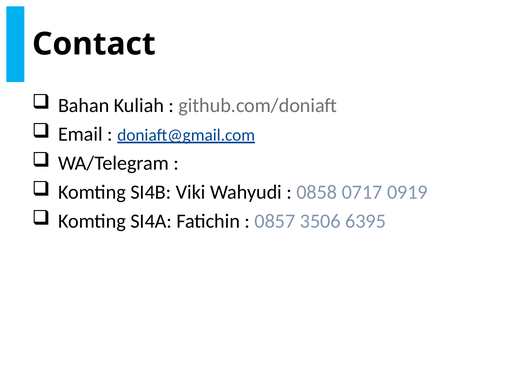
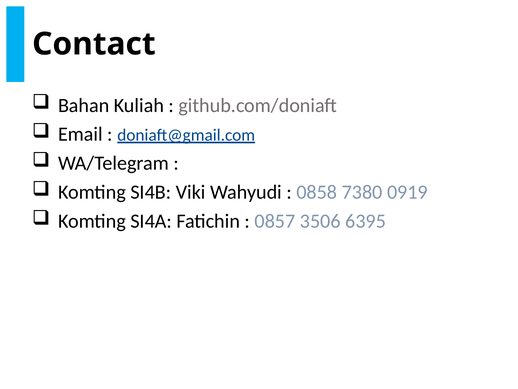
0717: 0717 -> 7380
